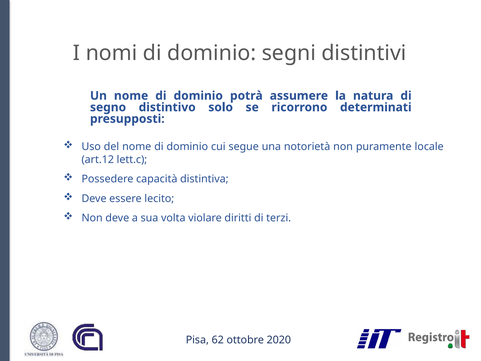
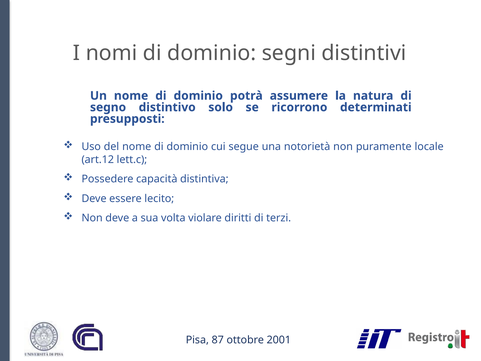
62: 62 -> 87
2020: 2020 -> 2001
